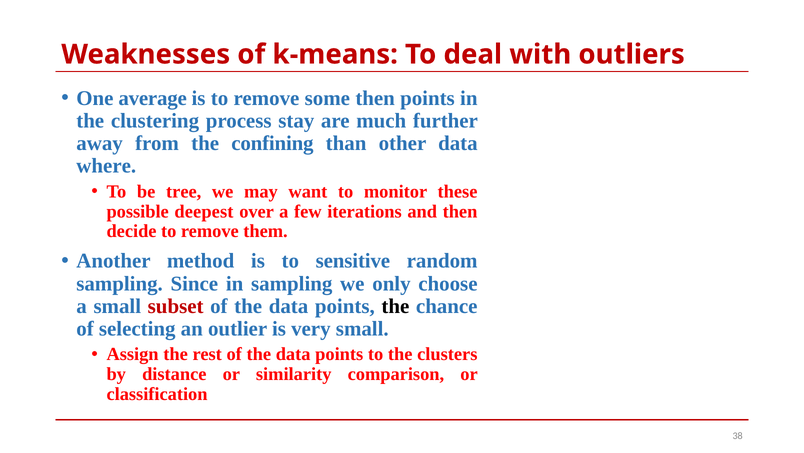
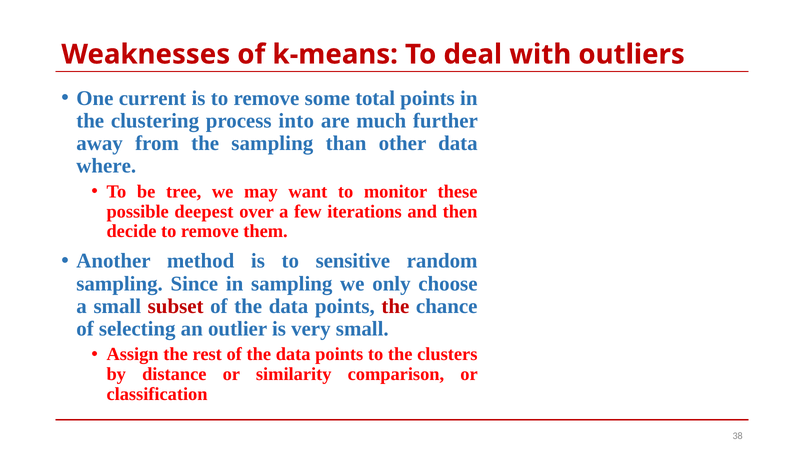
average: average -> current
some then: then -> total
stay: stay -> into
the confining: confining -> sampling
the at (395, 306) colour: black -> red
